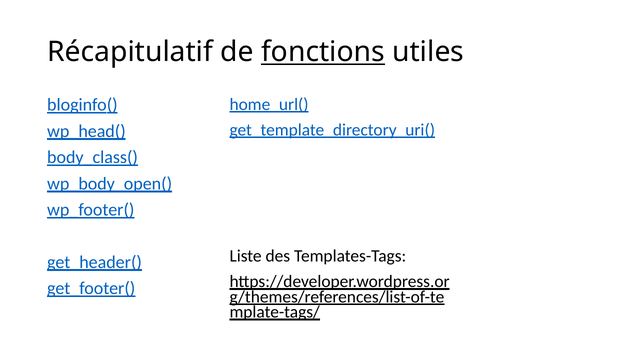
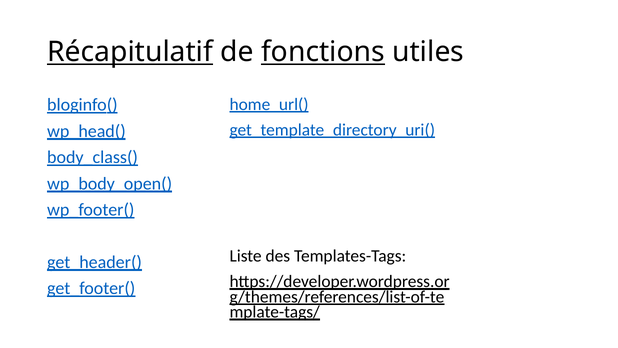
Récapitulatif underline: none -> present
